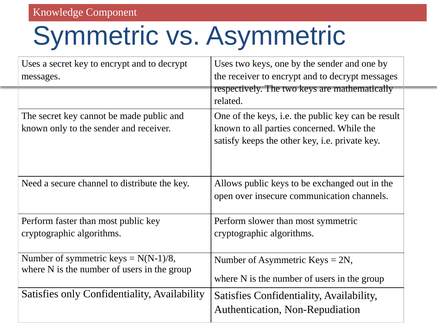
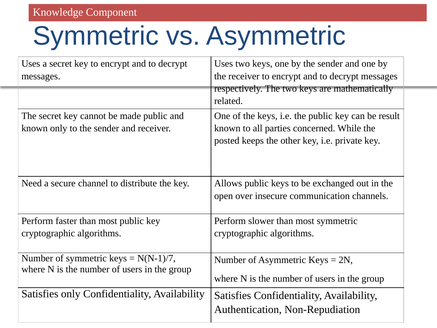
satisfy: satisfy -> posted
N(N-1)/8: N(N-1)/8 -> N(N-1)/7
